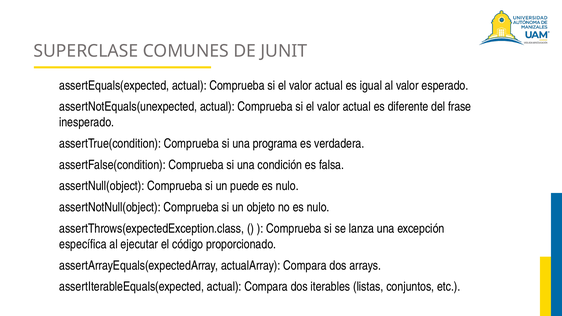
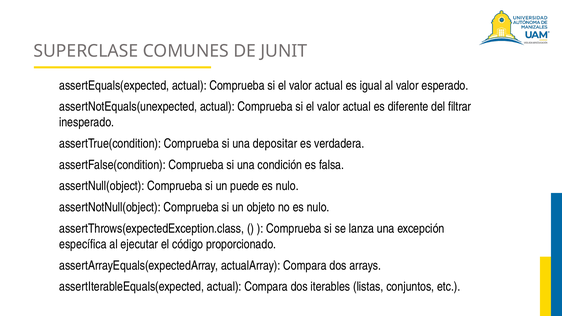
frase: frase -> filtrar
programa: programa -> depositar
